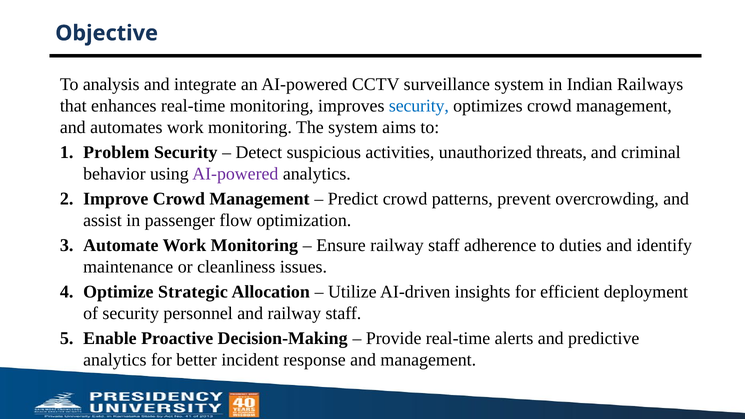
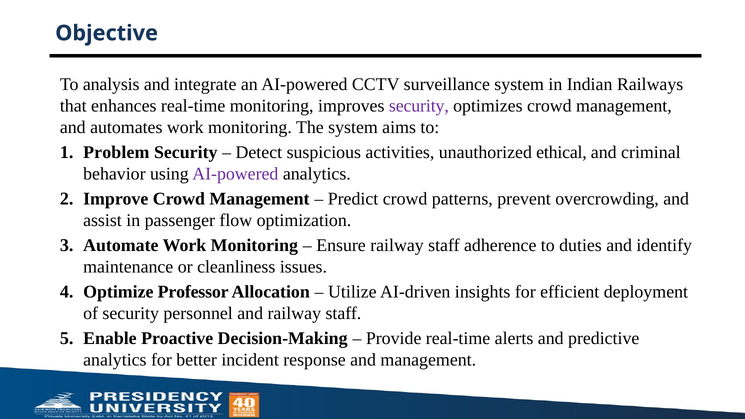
security at (419, 106) colour: blue -> purple
threats: threats -> ethical
Strategic: Strategic -> Professor
